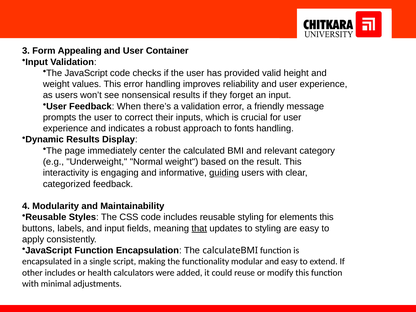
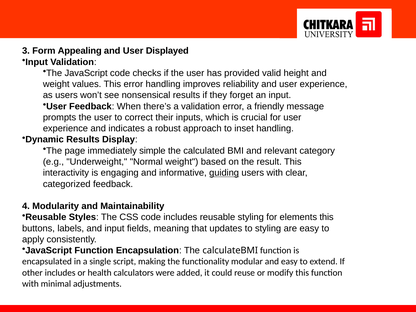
Container: Container -> Displayed
fonts: fonts -> inset
center: center -> simple
that underline: present -> none
